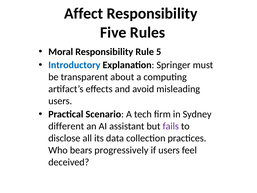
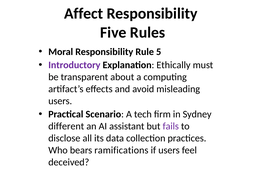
Introductory colour: blue -> purple
Springer: Springer -> Ethically
progressively: progressively -> ramifications
